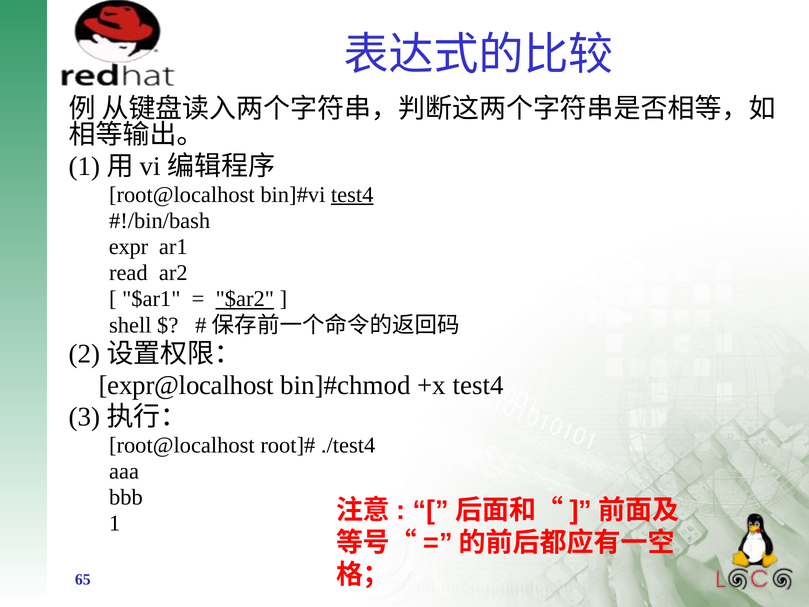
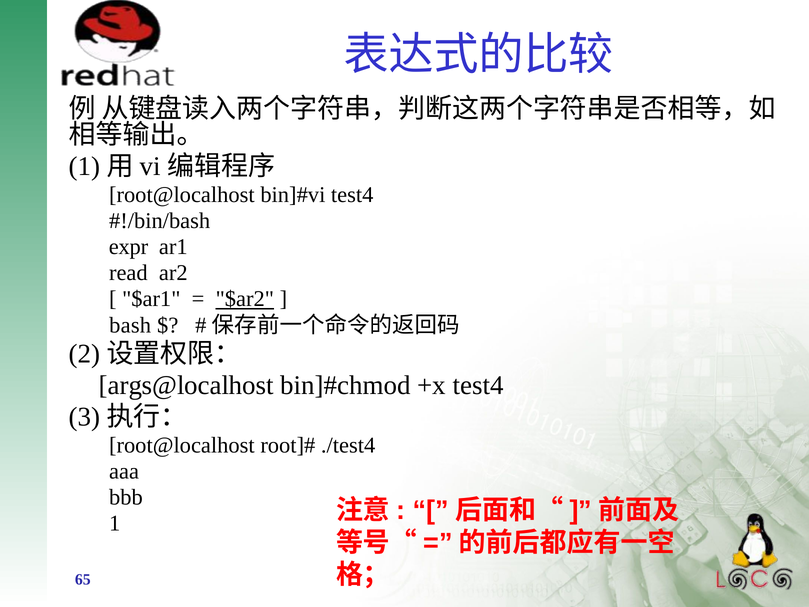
test4 at (352, 195) underline: present -> none
shell: shell -> bash
expr@localhost: expr@localhost -> args@localhost
